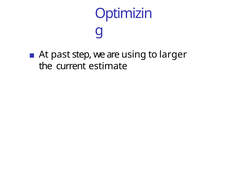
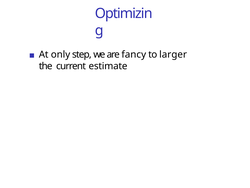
past: past -> only
using: using -> fancy
